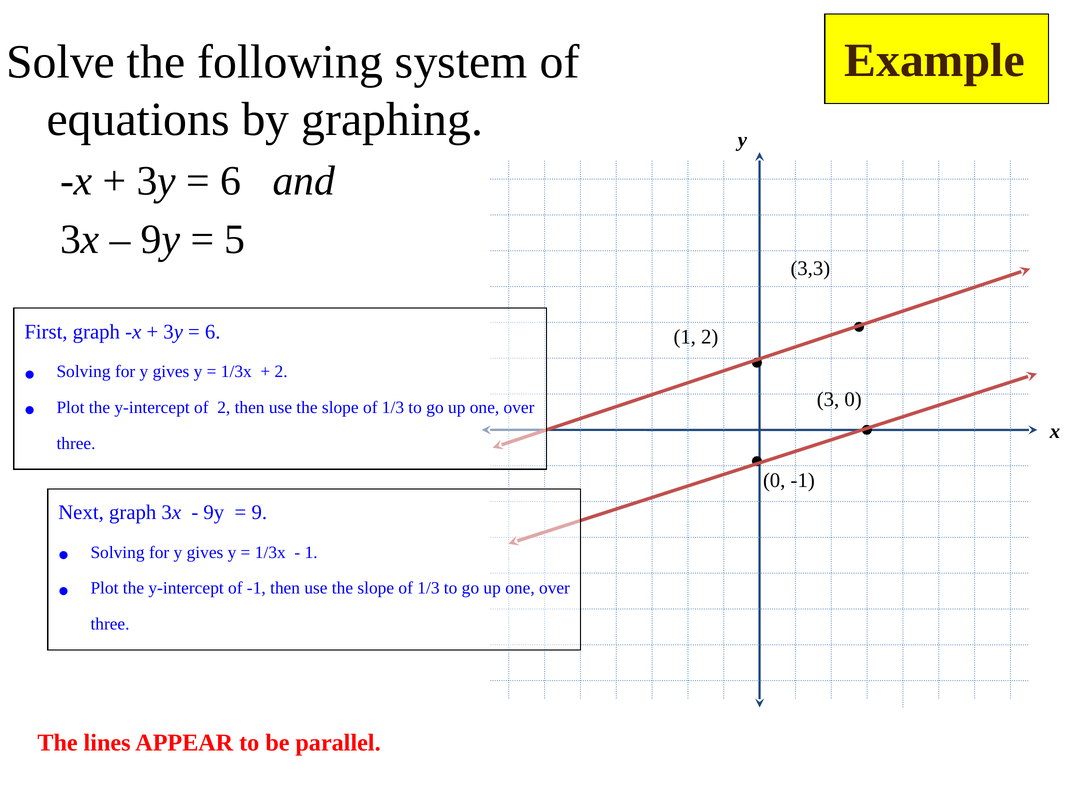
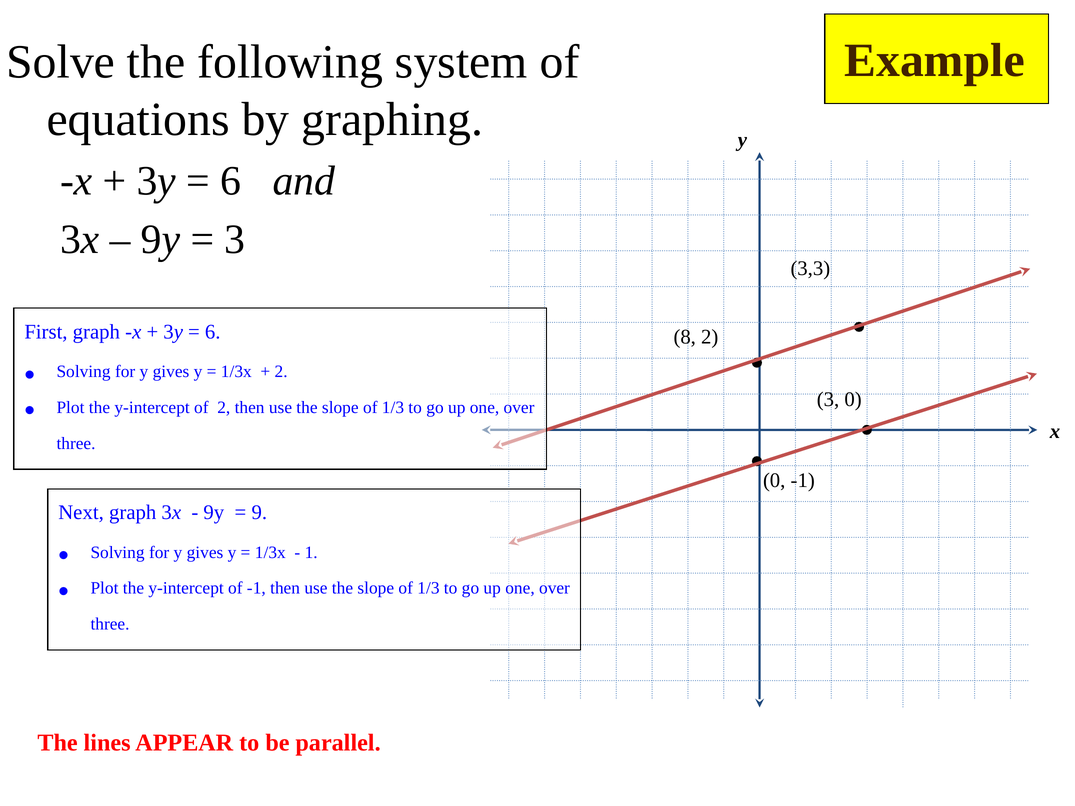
5 at (235, 240): 5 -> 3
1 at (685, 337): 1 -> 8
